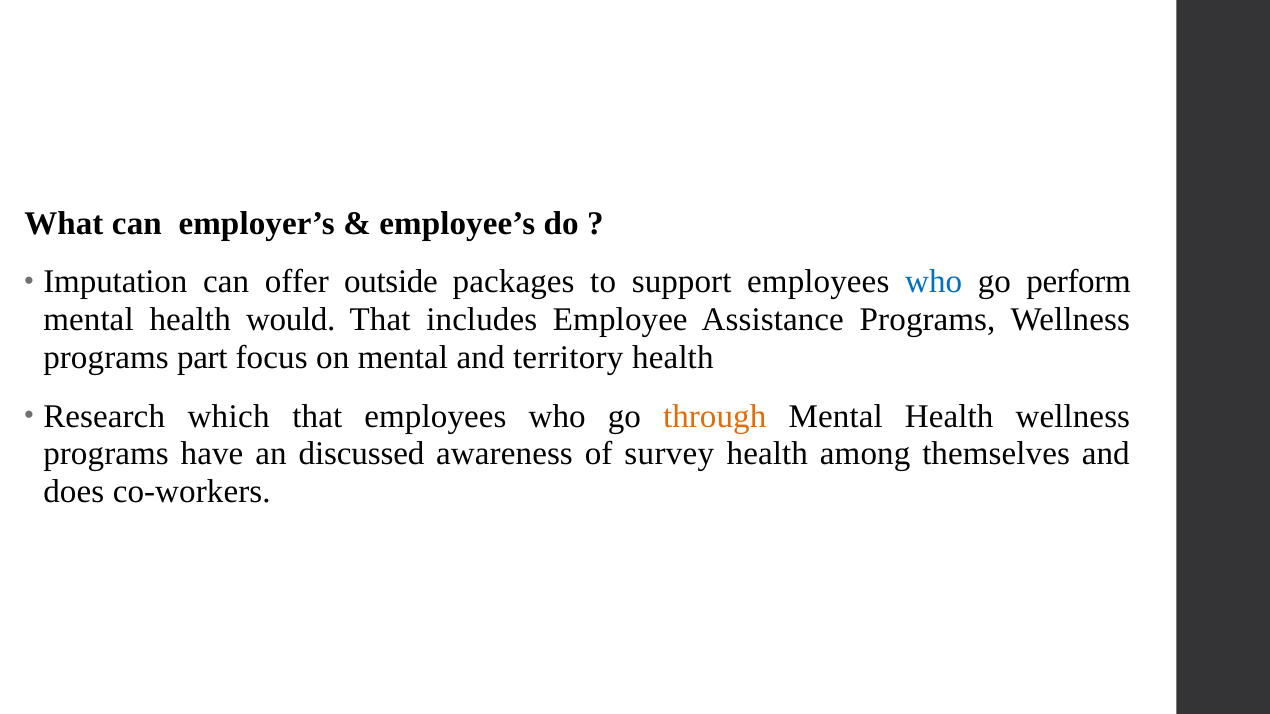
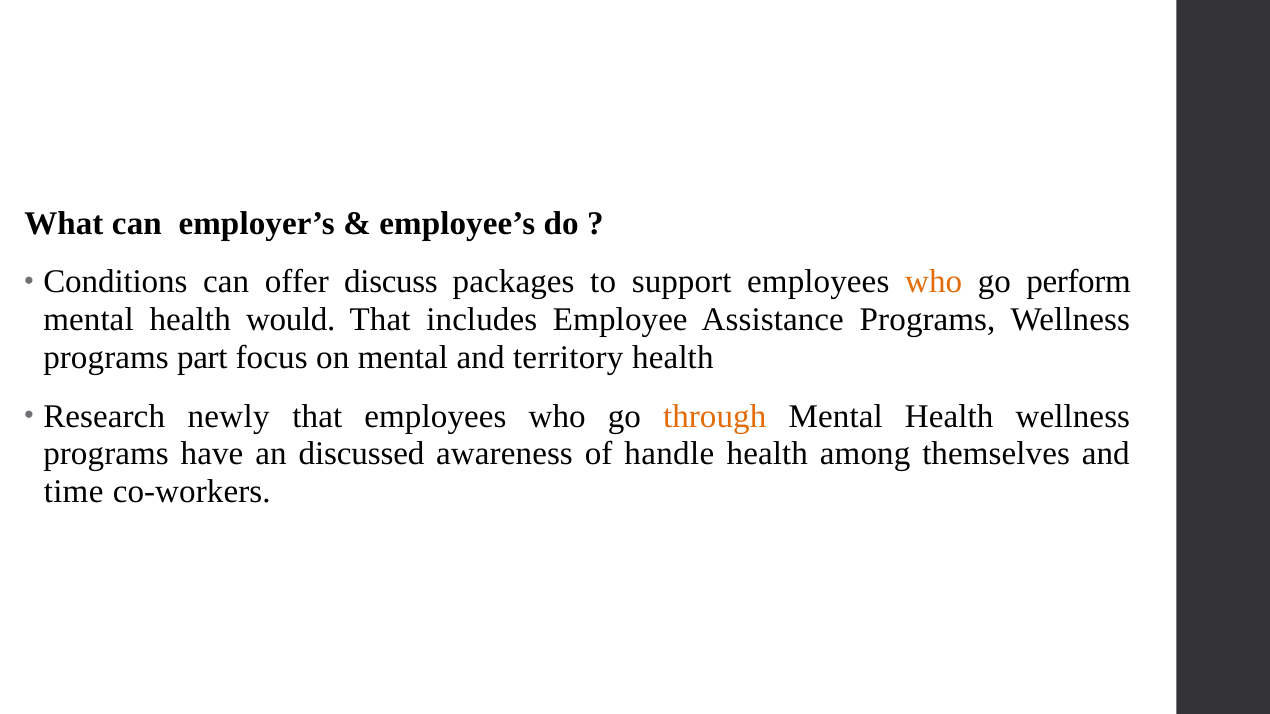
Imputation: Imputation -> Conditions
outside: outside -> discuss
who at (934, 282) colour: blue -> orange
which: which -> newly
survey: survey -> handle
does: does -> time
